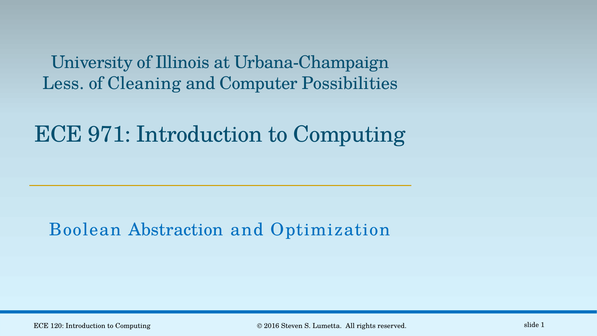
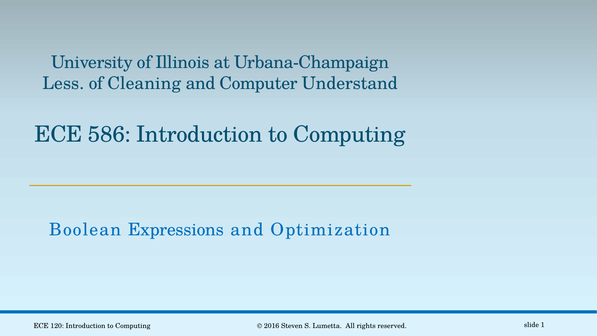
Possibilities: Possibilities -> Understand
971: 971 -> 586
Abstraction: Abstraction -> Expressions
